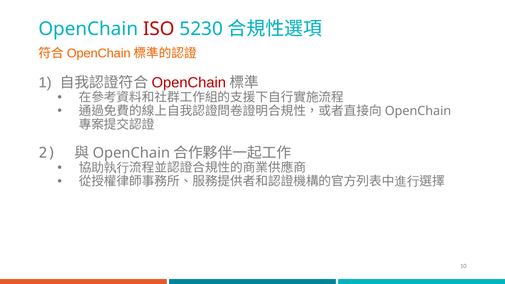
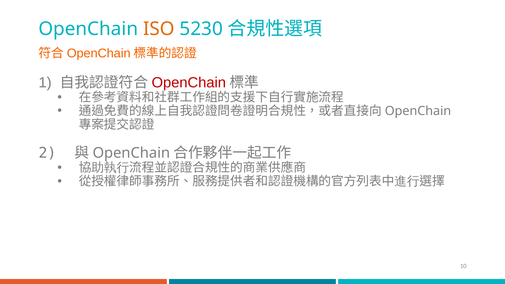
ISO colour: red -> orange
